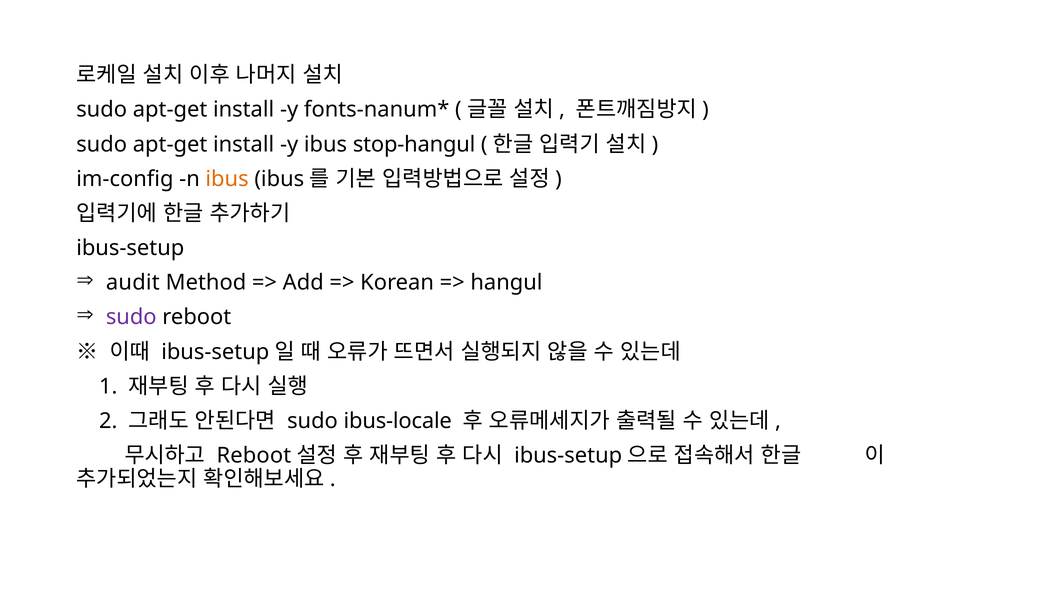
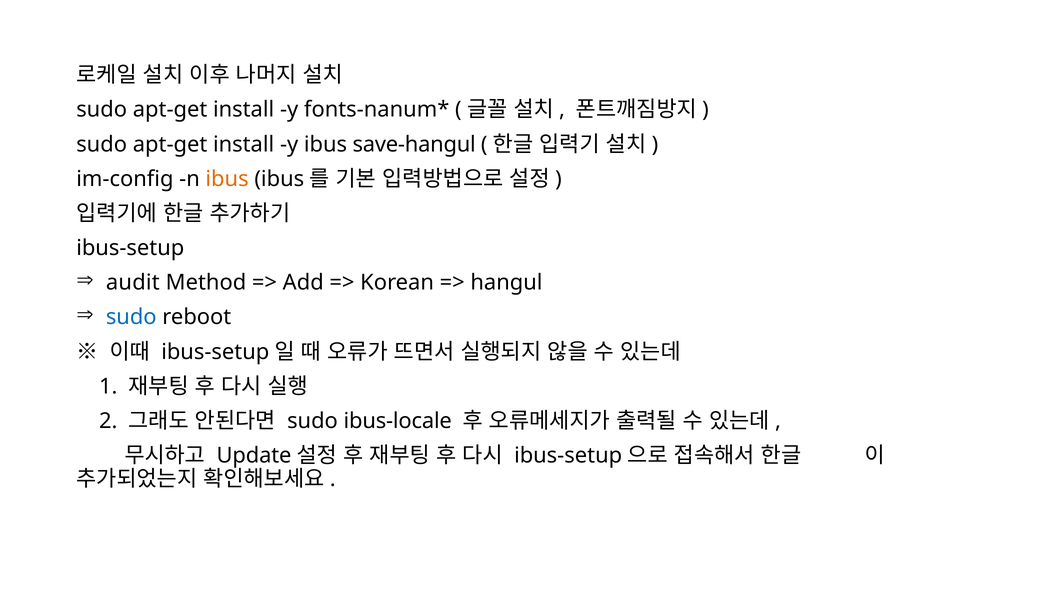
stop-hangul: stop-hangul -> save-hangul
sudo at (131, 317) colour: purple -> blue
Reboot at (254, 456): Reboot -> Update
